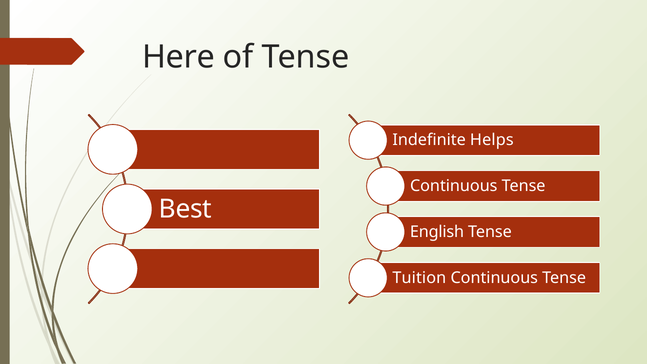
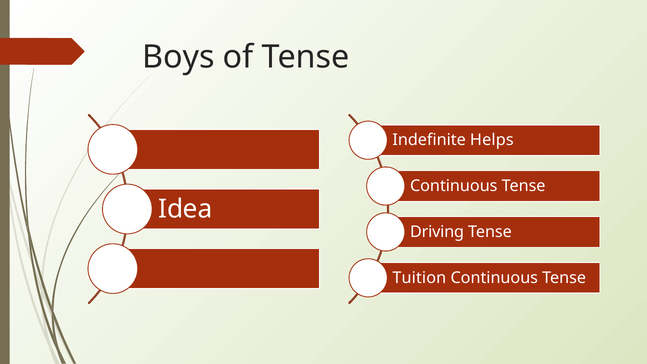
Here: Here -> Boys
Best: Best -> Idea
English: English -> Driving
